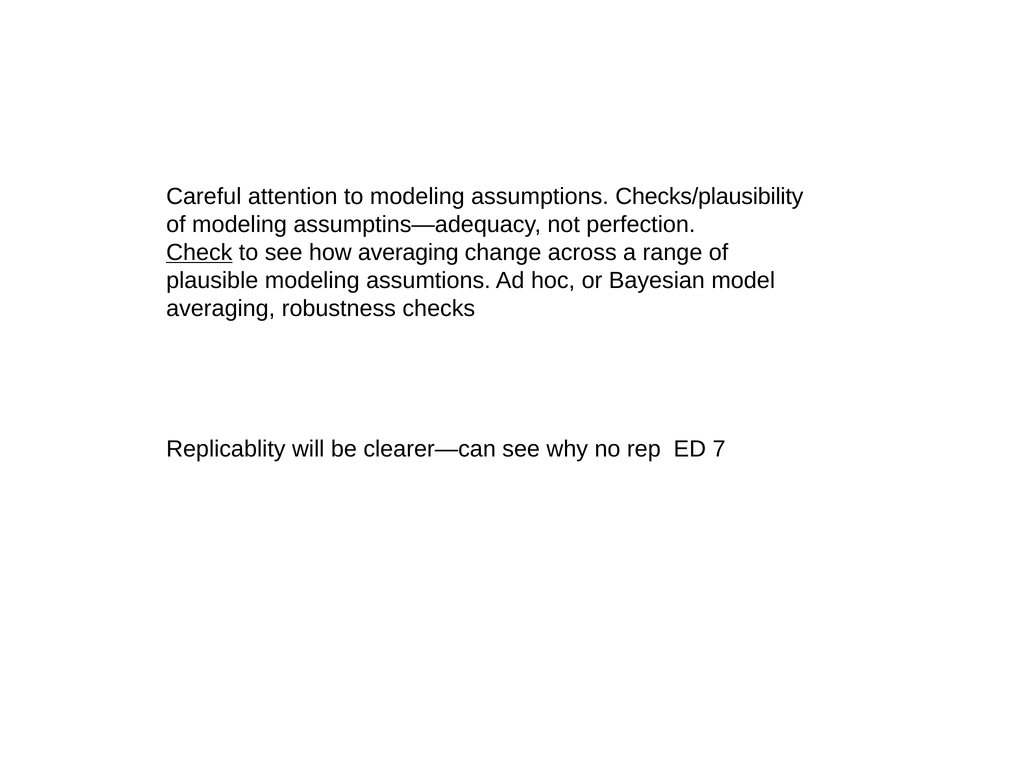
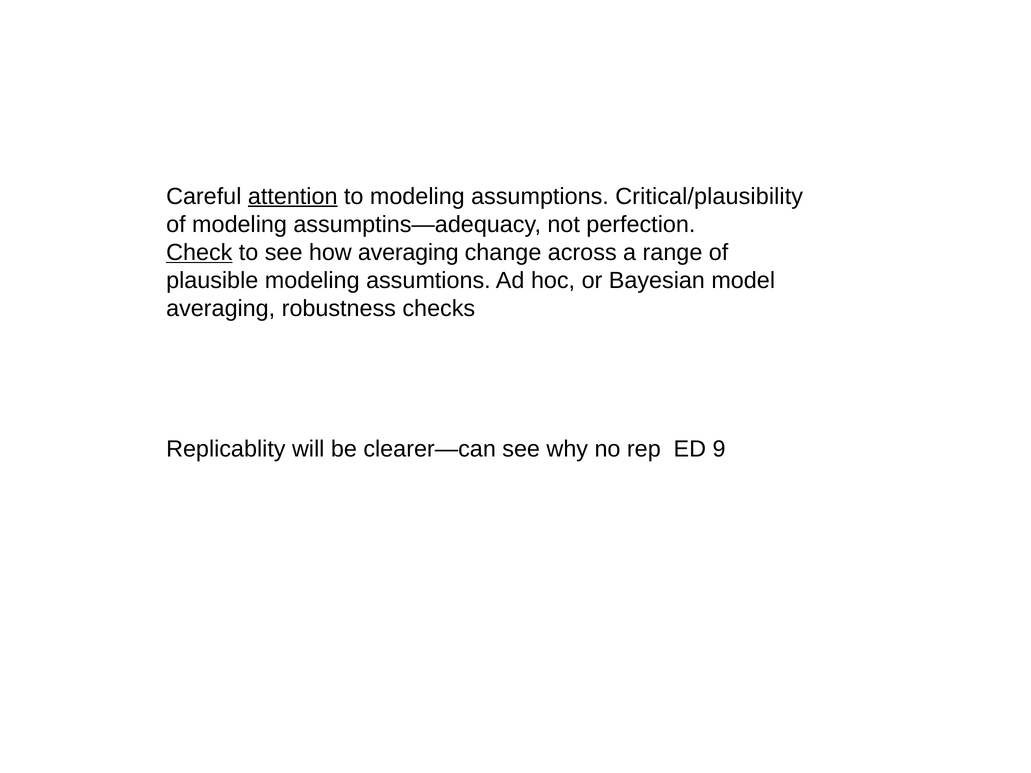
attention underline: none -> present
Checks/plausibility: Checks/plausibility -> Critical/plausibility
7: 7 -> 9
